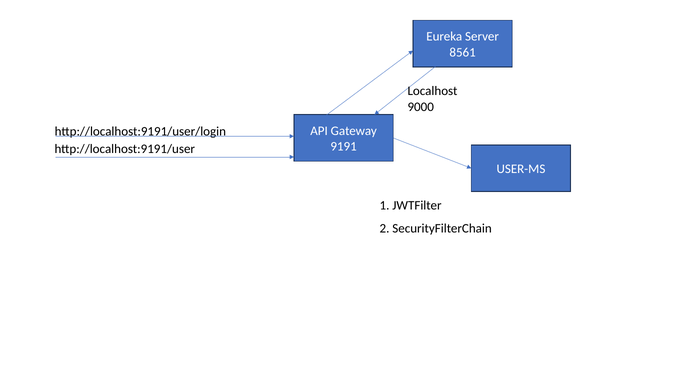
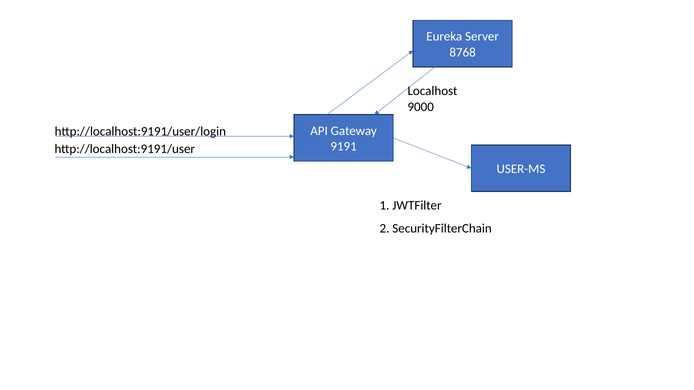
8561: 8561 -> 8768
